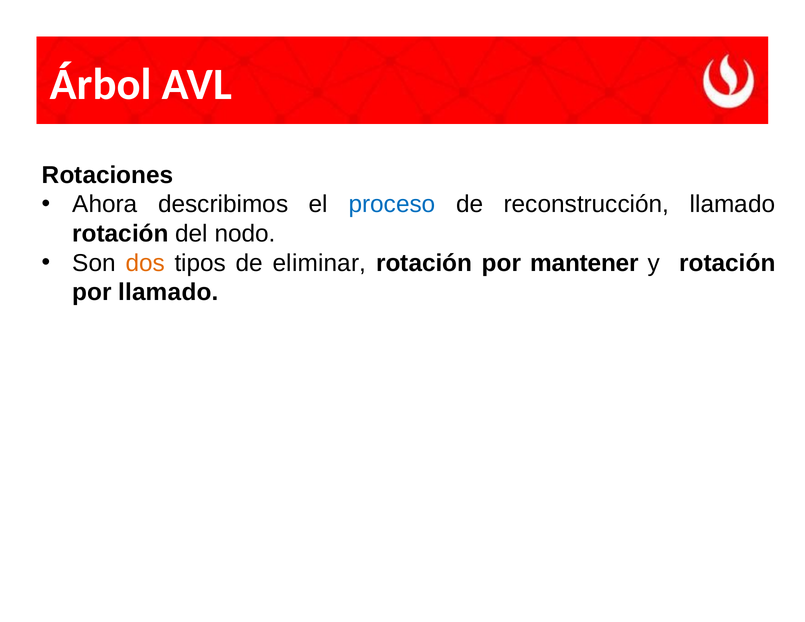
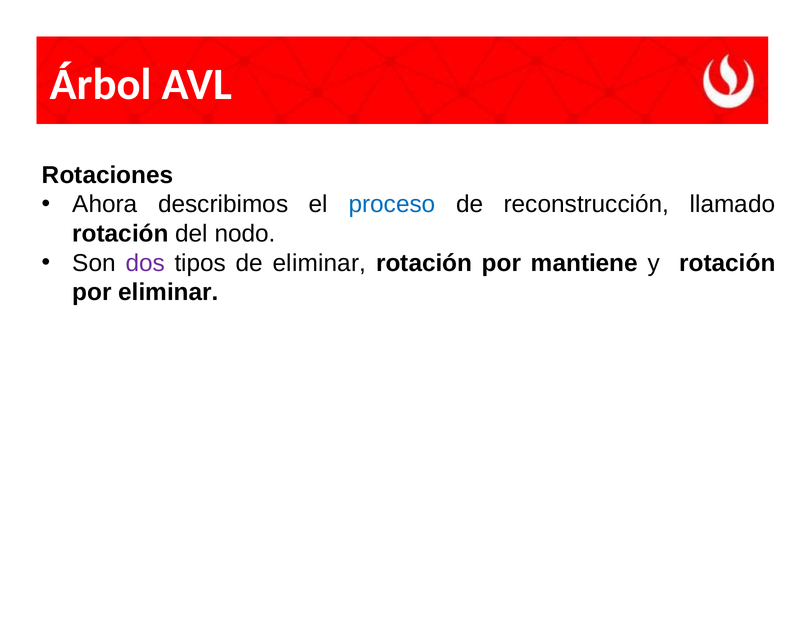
dos colour: orange -> purple
mantener: mantener -> mantiene
por llamado: llamado -> eliminar
